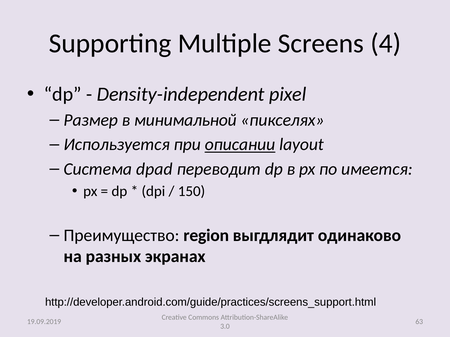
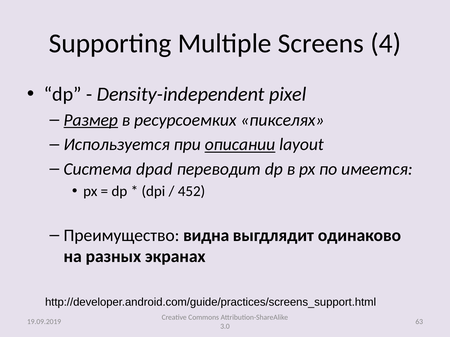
Размер underline: none -> present
минимальной: минимальной -> ресурсоемких
150: 150 -> 452
region: region -> видна
